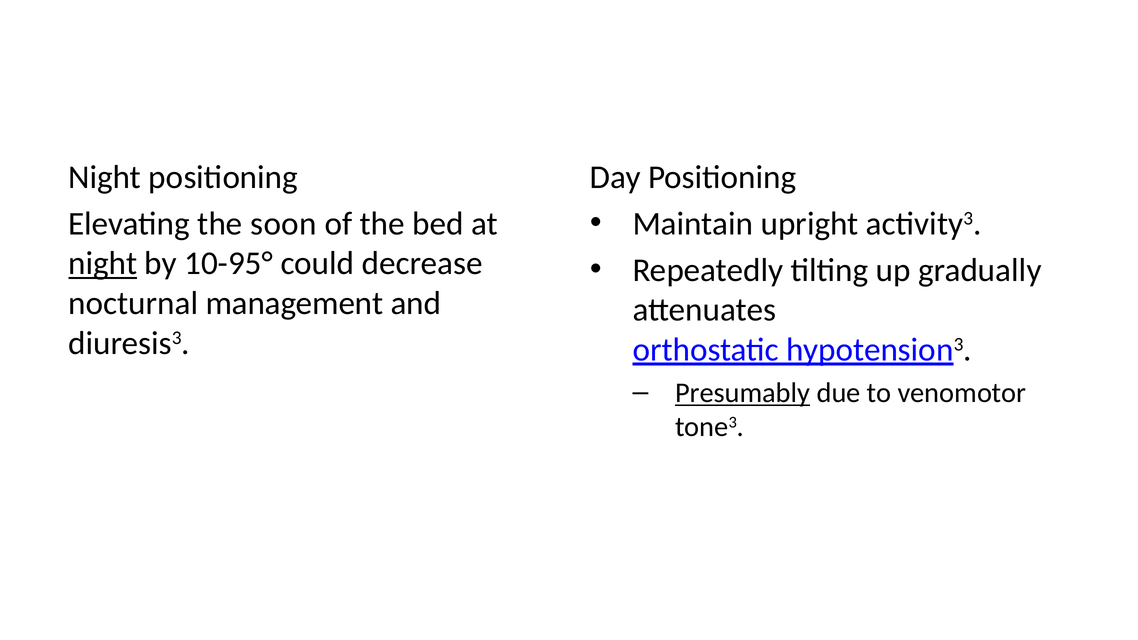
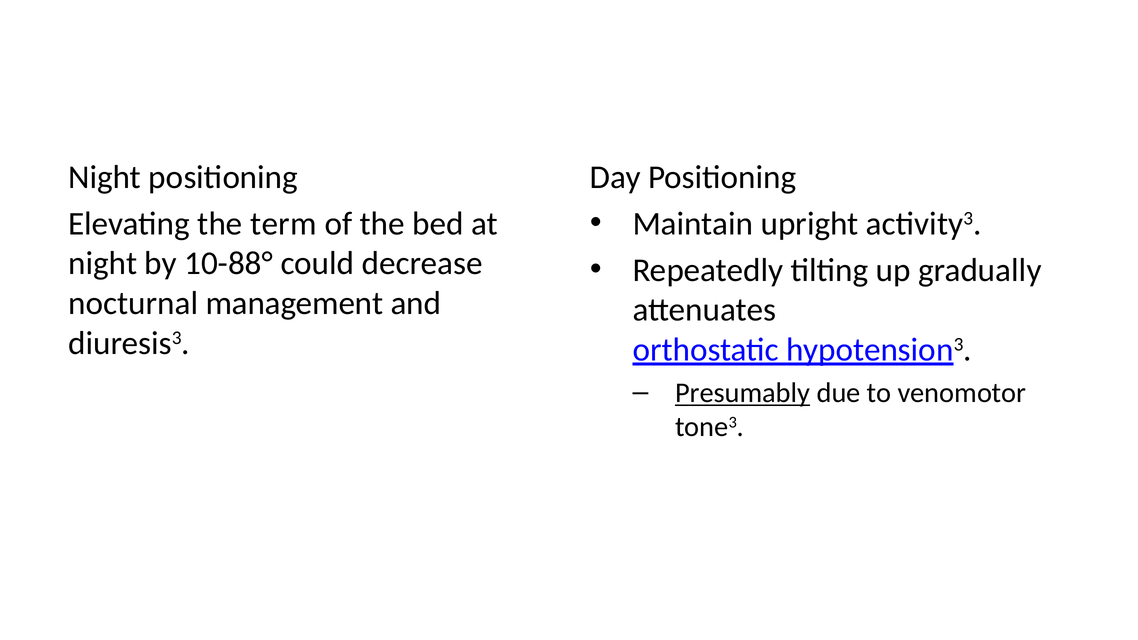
soon: soon -> term
night at (103, 264) underline: present -> none
10-95°: 10-95° -> 10-88°
